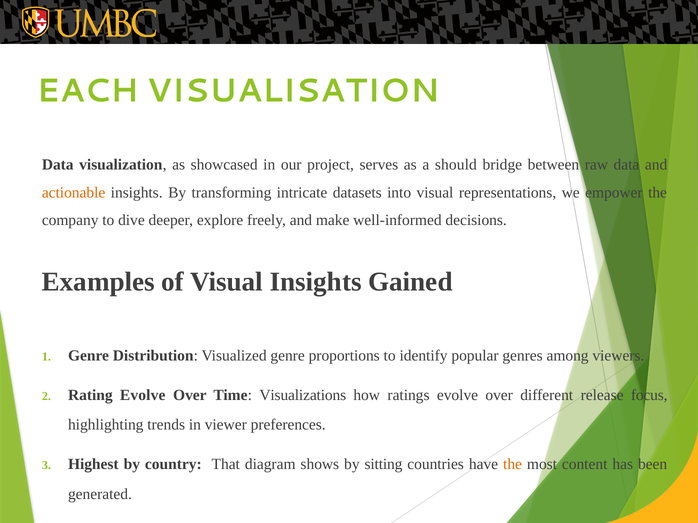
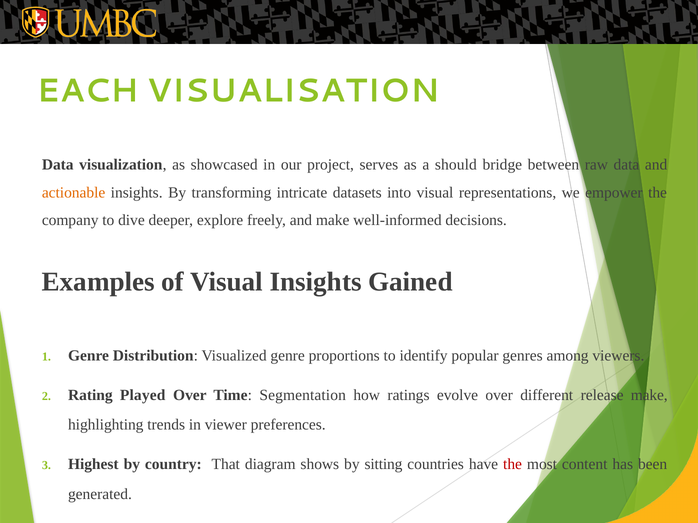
Rating Evolve: Evolve -> Playеd
Visualizations: Visualizations -> Sеgmеntation
release focus: focus -> make
the at (513, 465) colour: orange -> red
